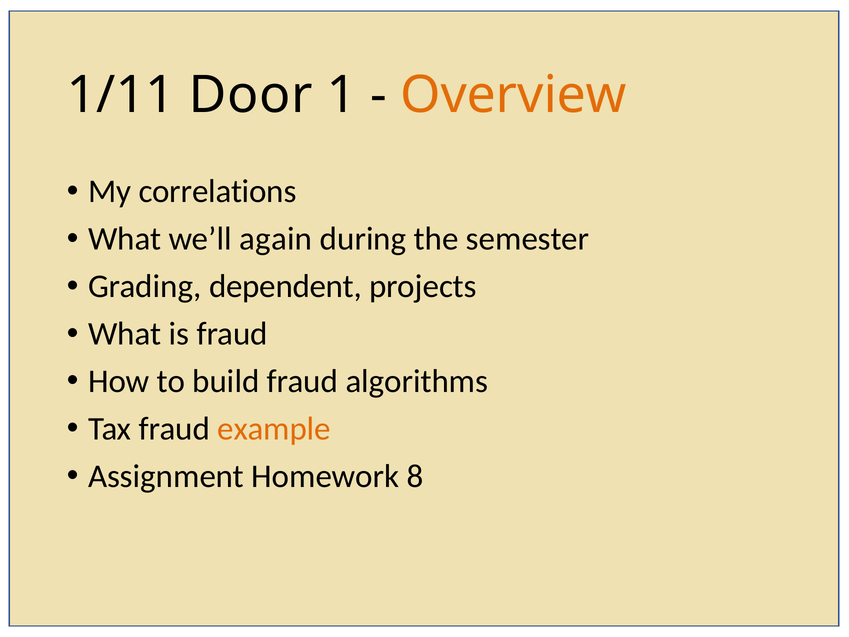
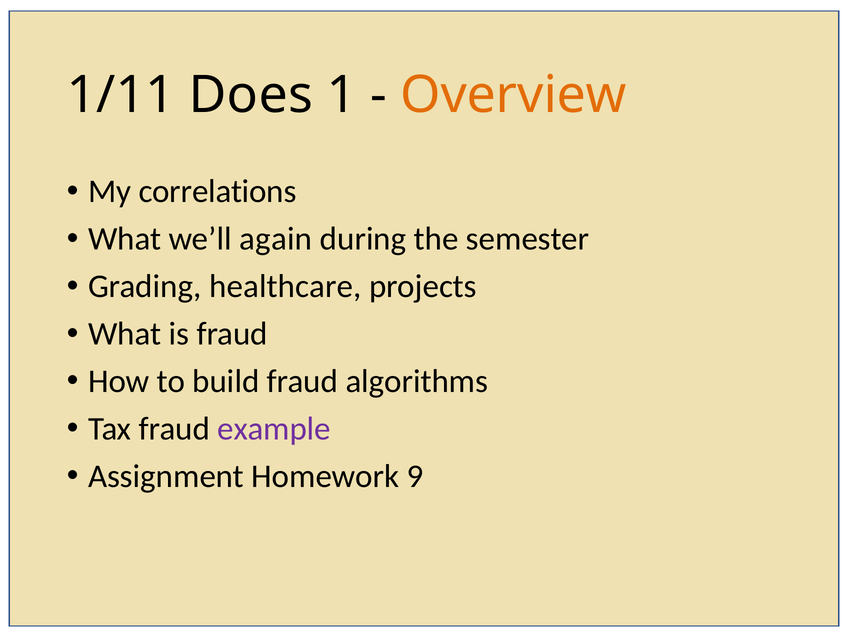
Door: Door -> Does
dependent: dependent -> healthcare
example colour: orange -> purple
8: 8 -> 9
